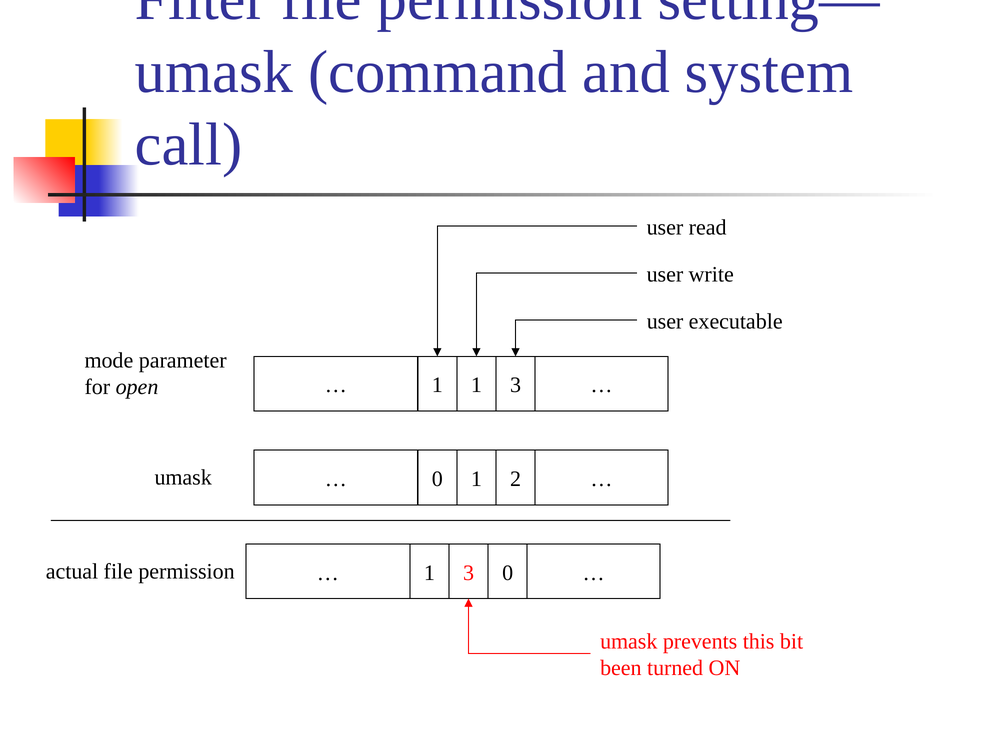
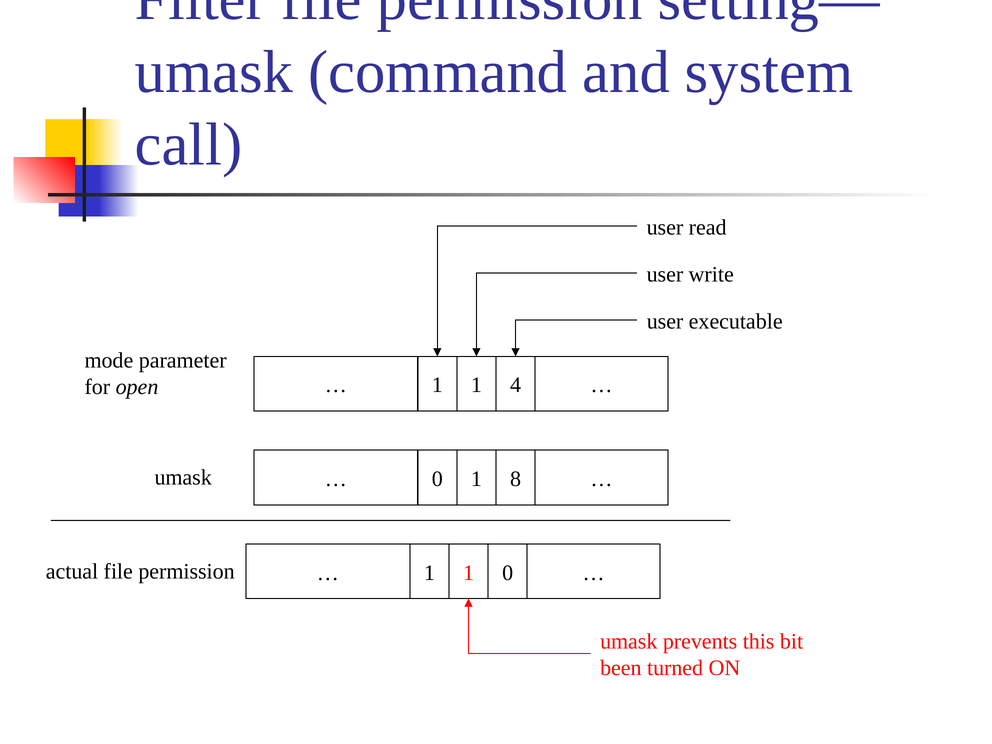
1 1 3: 3 -> 4
2: 2 -> 8
3 at (469, 573): 3 -> 1
